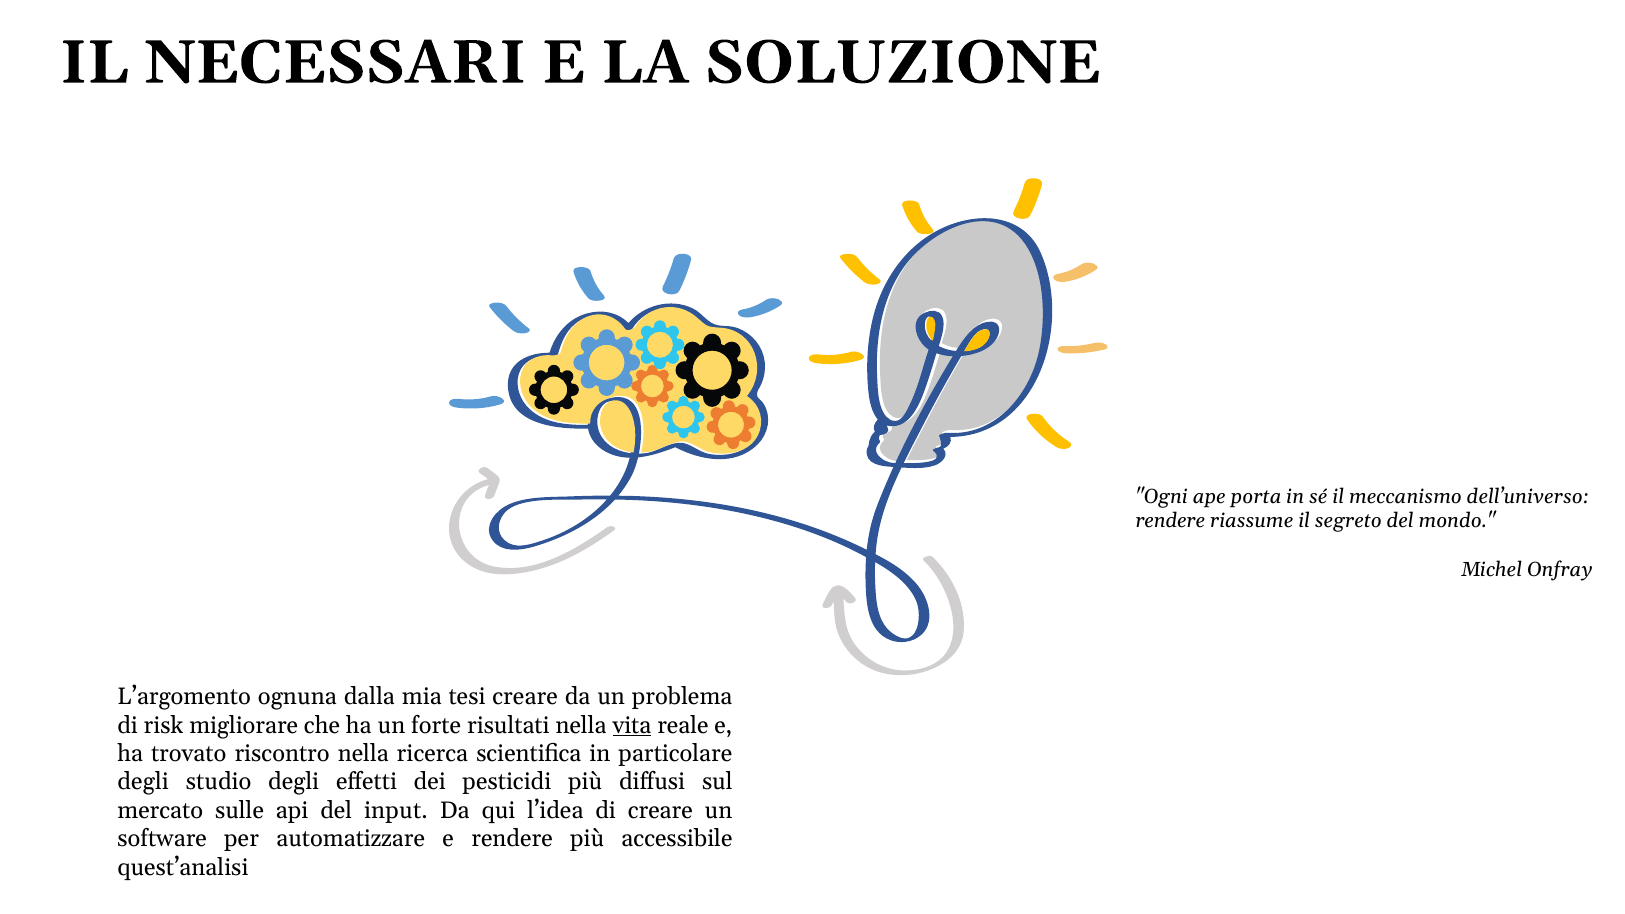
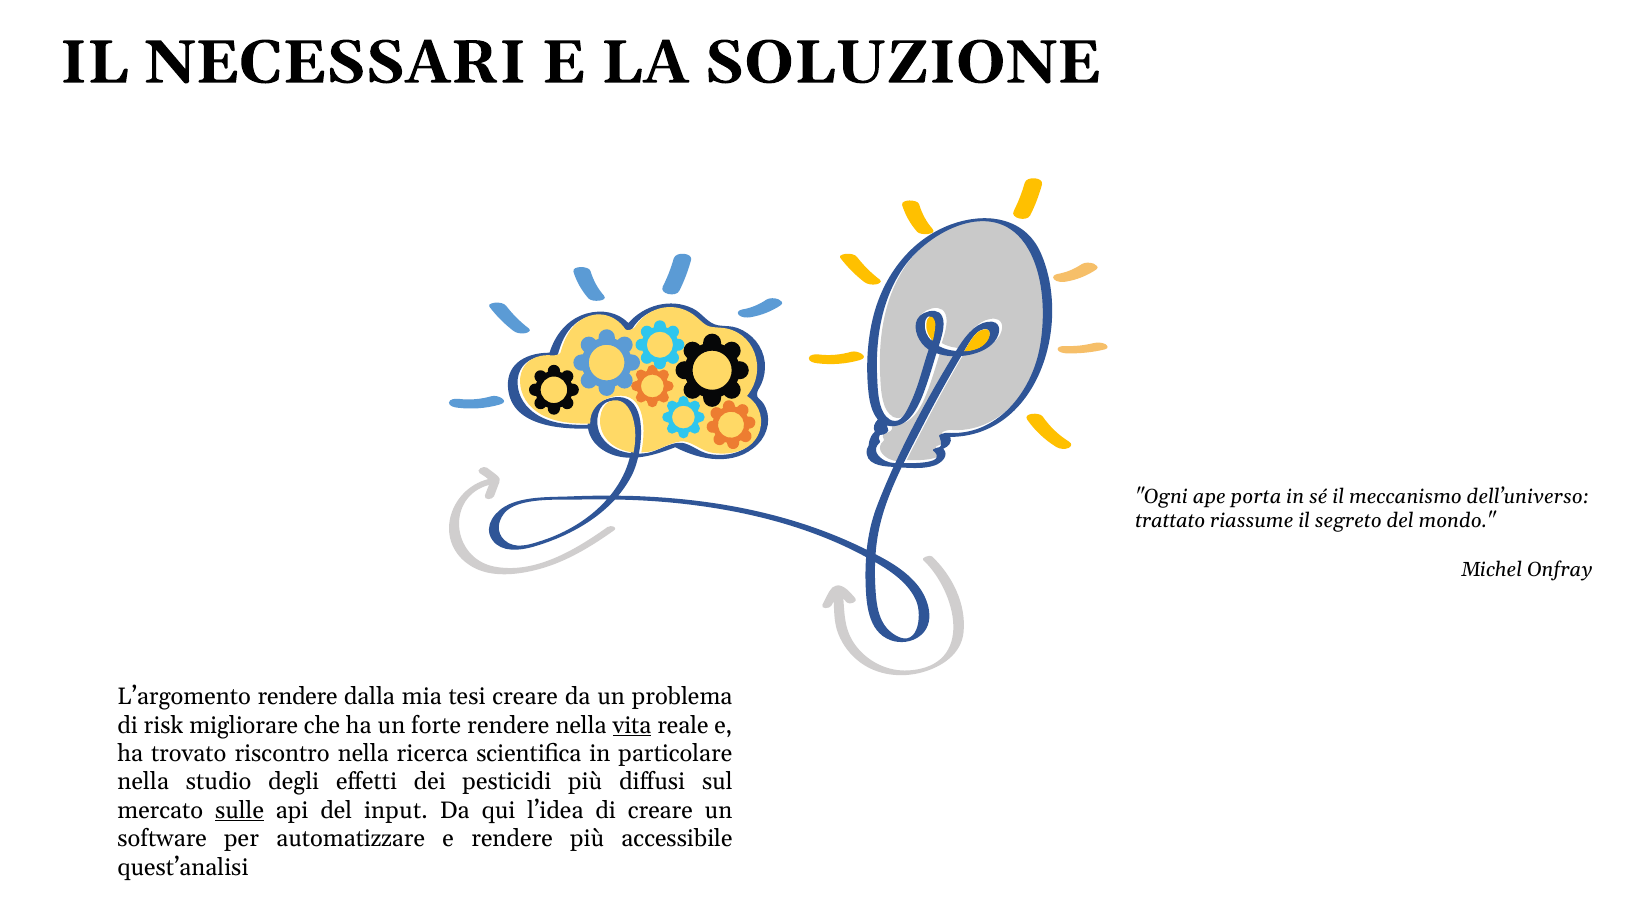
rendere at (1170, 521): rendere -> trattato
L’argomento ognuna: ognuna -> rendere
forte risultati: risultati -> rendere
degli at (143, 782): degli -> nella
sulle underline: none -> present
